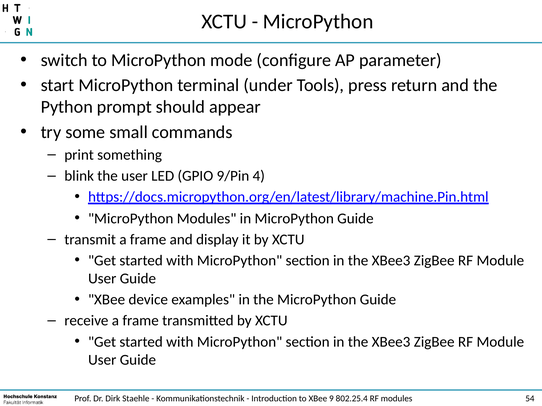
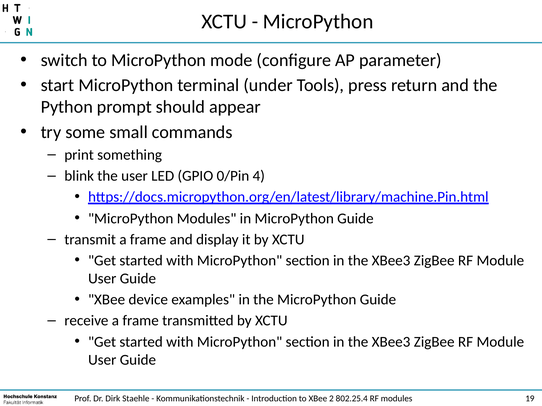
9/Pin: 9/Pin -> 0/Pin
9: 9 -> 2
54: 54 -> 19
